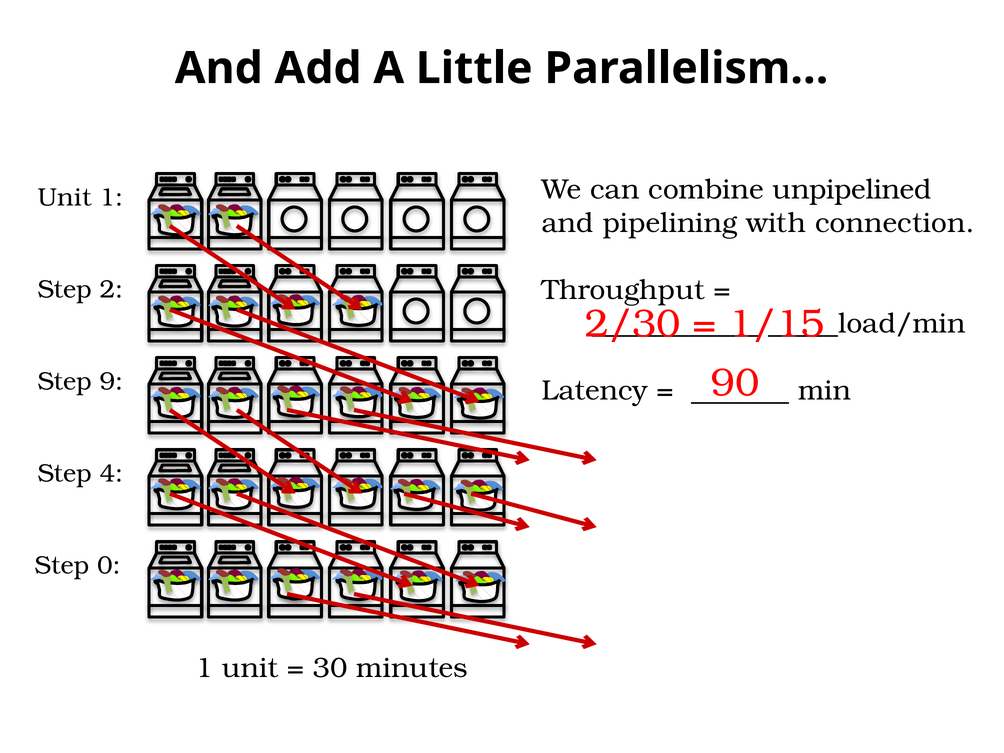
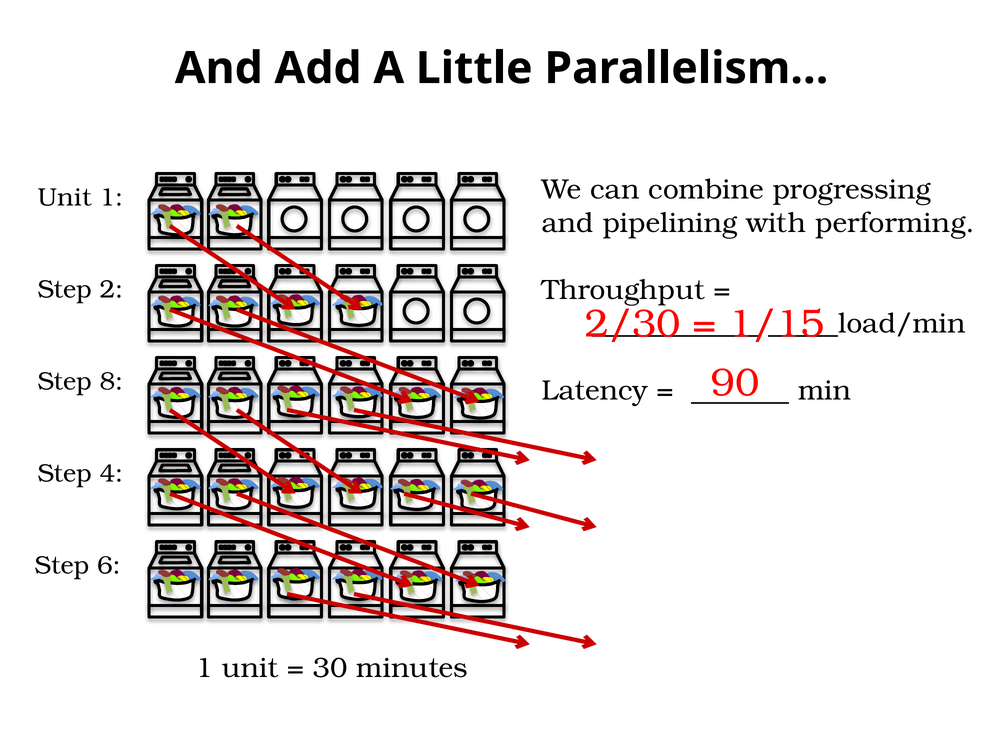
unpipelined: unpipelined -> progressing
connection: connection -> performing
9: 9 -> 8
0: 0 -> 6
